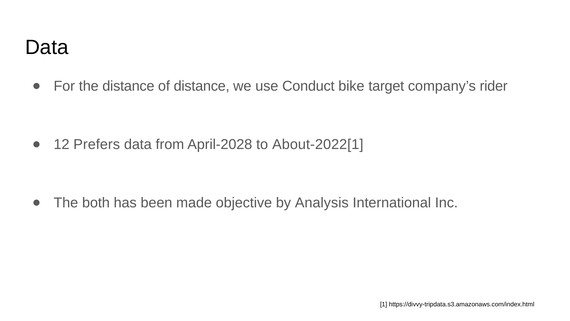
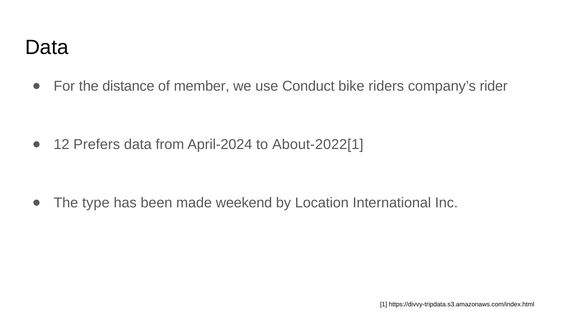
of distance: distance -> member
target: target -> riders
April-2028: April-2028 -> April-2024
both: both -> type
objective: objective -> weekend
Analysis: Analysis -> Location
